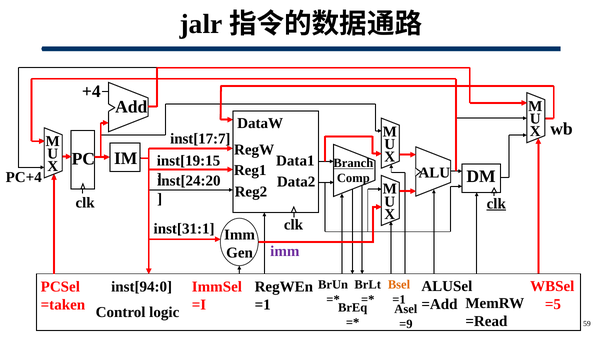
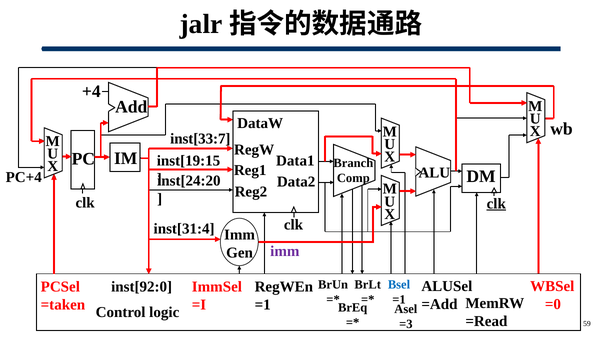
inst[17:7: inst[17:7 -> inst[33:7
Branch underline: present -> none
inst[31:1: inst[31:1 -> inst[31:4
Bsel colour: orange -> blue
inst[94:0: inst[94:0 -> inst[92:0
=5: =5 -> =0
=9: =9 -> =3
